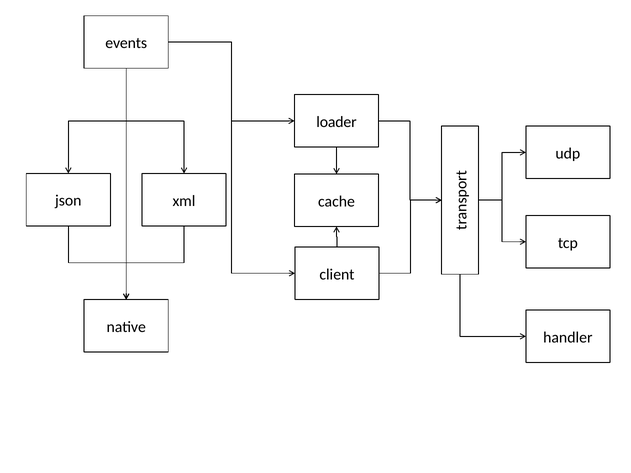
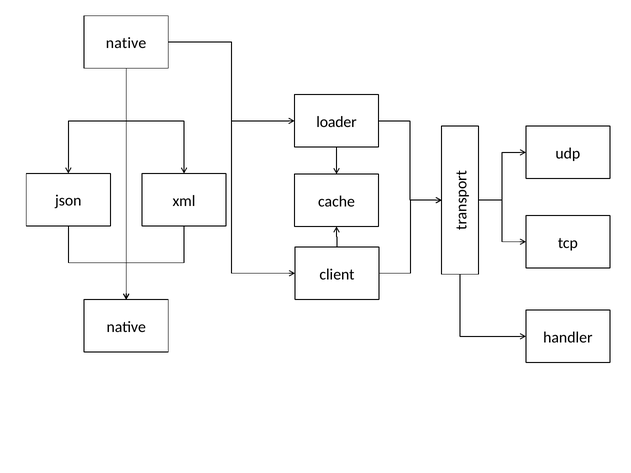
events at (126, 43): events -> native
